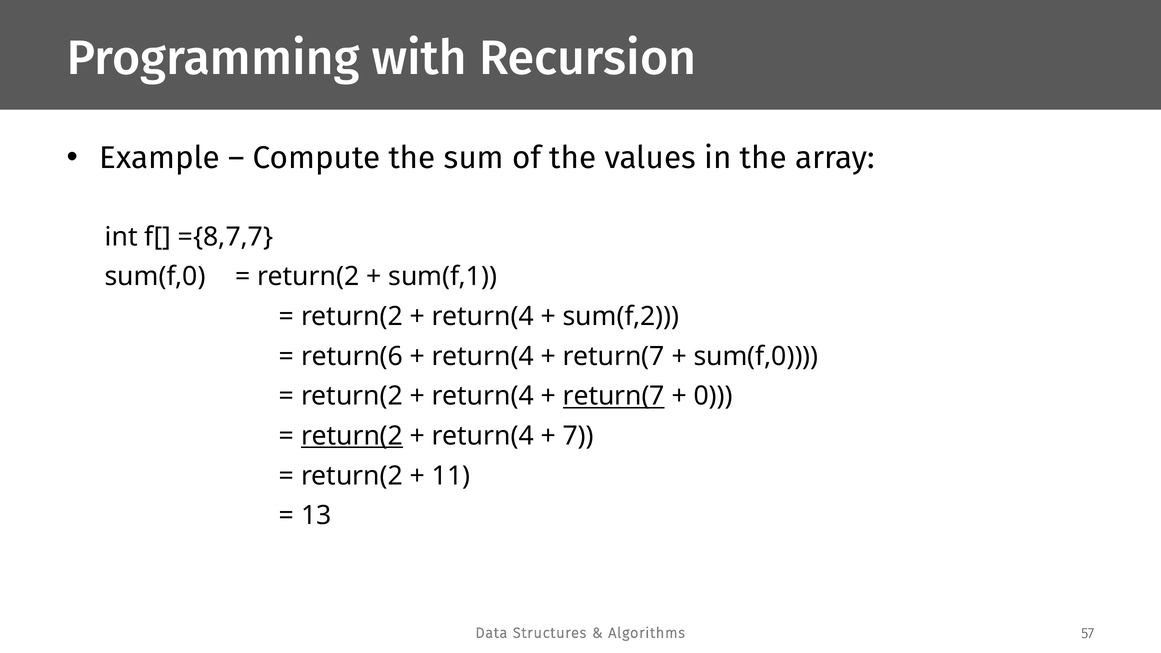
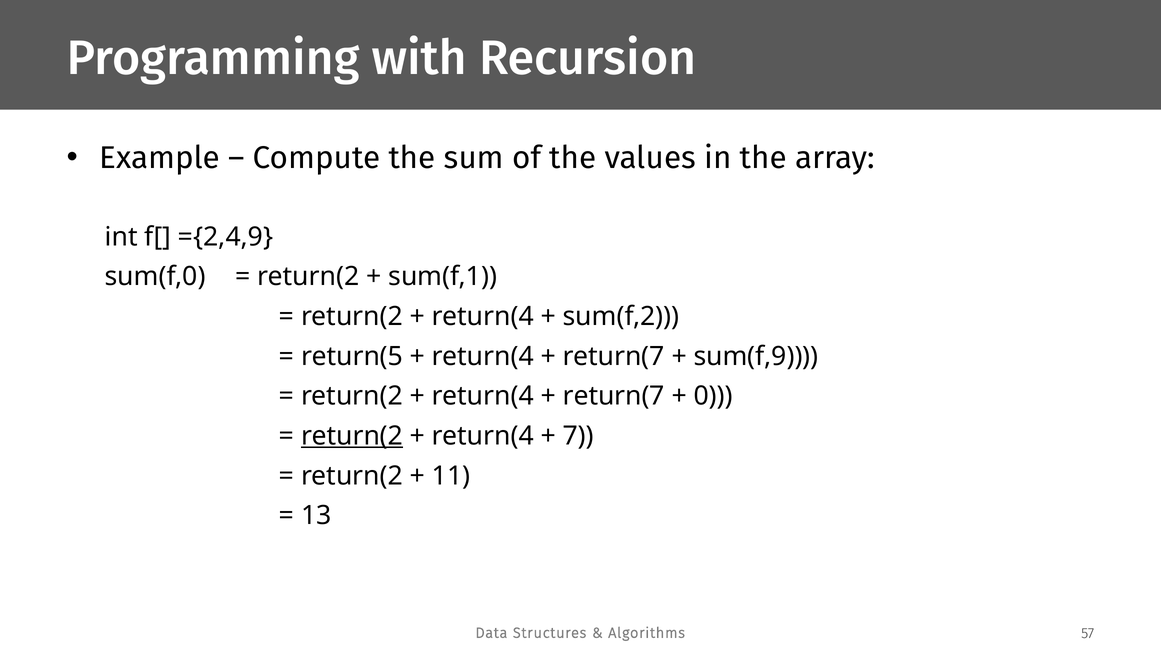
={8,7,7: ={8,7,7 -> ={2,4,9
return(6: return(6 -> return(5
sum(f,0 at (756, 356): sum(f,0 -> sum(f,9
return(7 at (614, 396) underline: present -> none
